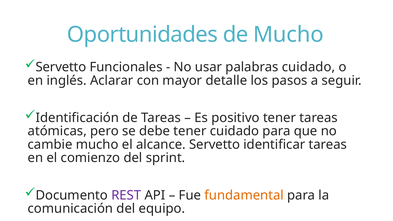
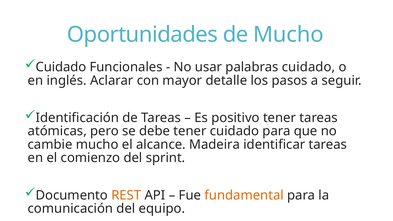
Servetto at (61, 67): Servetto -> Cuidado
alcance Servetto: Servetto -> Madeira
REST colour: purple -> orange
